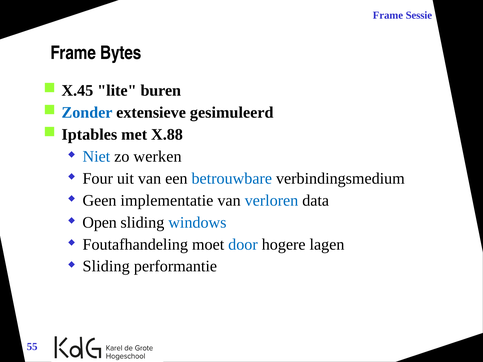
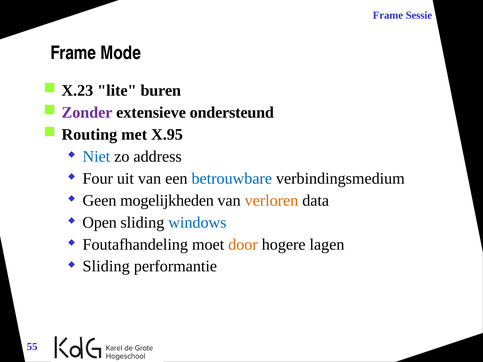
Bytes: Bytes -> Mode
X.45: X.45 -> X.23
Zonder colour: blue -> purple
gesimuleerd: gesimuleerd -> ondersteund
Iptables: Iptables -> Routing
X.88: X.88 -> X.95
werken: werken -> address
implementatie: implementatie -> mogelijkheden
verloren colour: blue -> orange
door colour: blue -> orange
